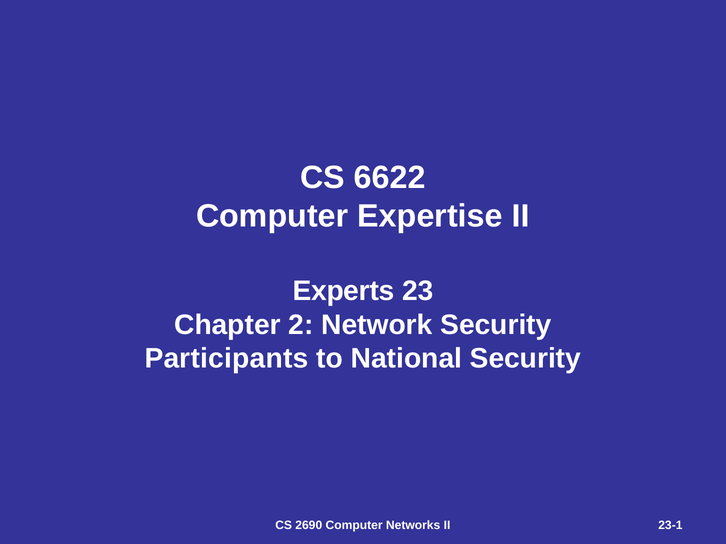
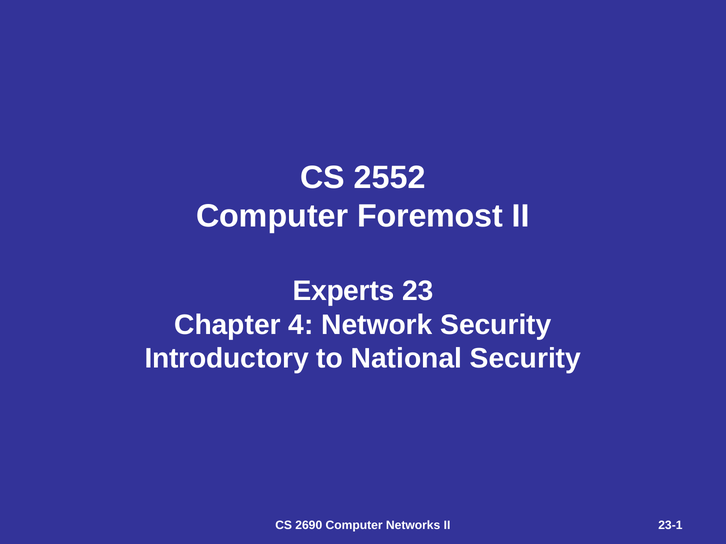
6622: 6622 -> 2552
Expertise: Expertise -> Foremost
2: 2 -> 4
Participants: Participants -> Introductory
